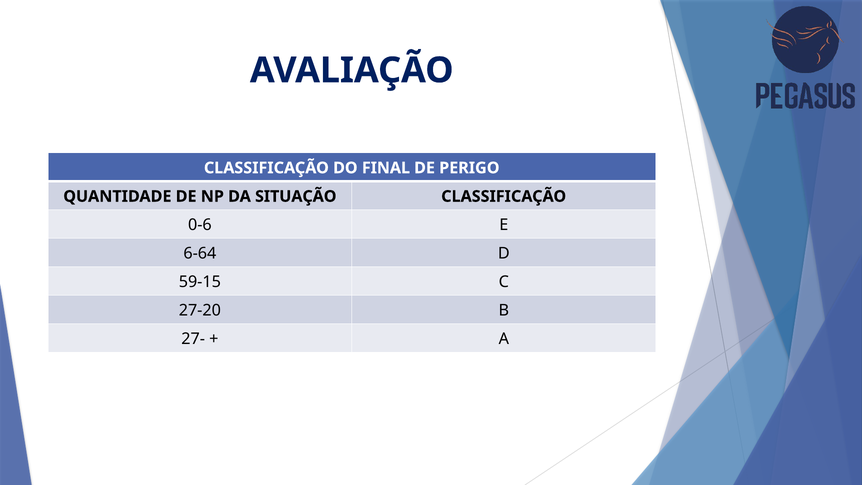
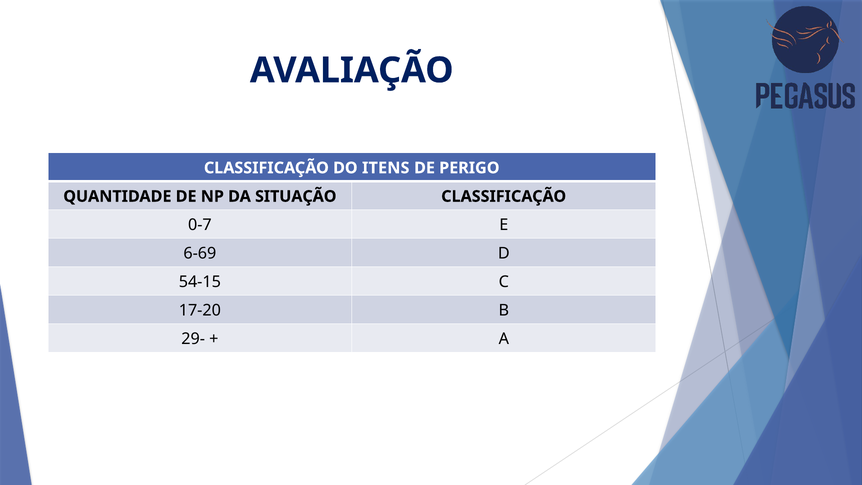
FINAL: FINAL -> ITENS
0-6: 0-6 -> 0-7
6-64: 6-64 -> 6-69
59-15: 59-15 -> 54-15
27-20: 27-20 -> 17-20
27-: 27- -> 29-
